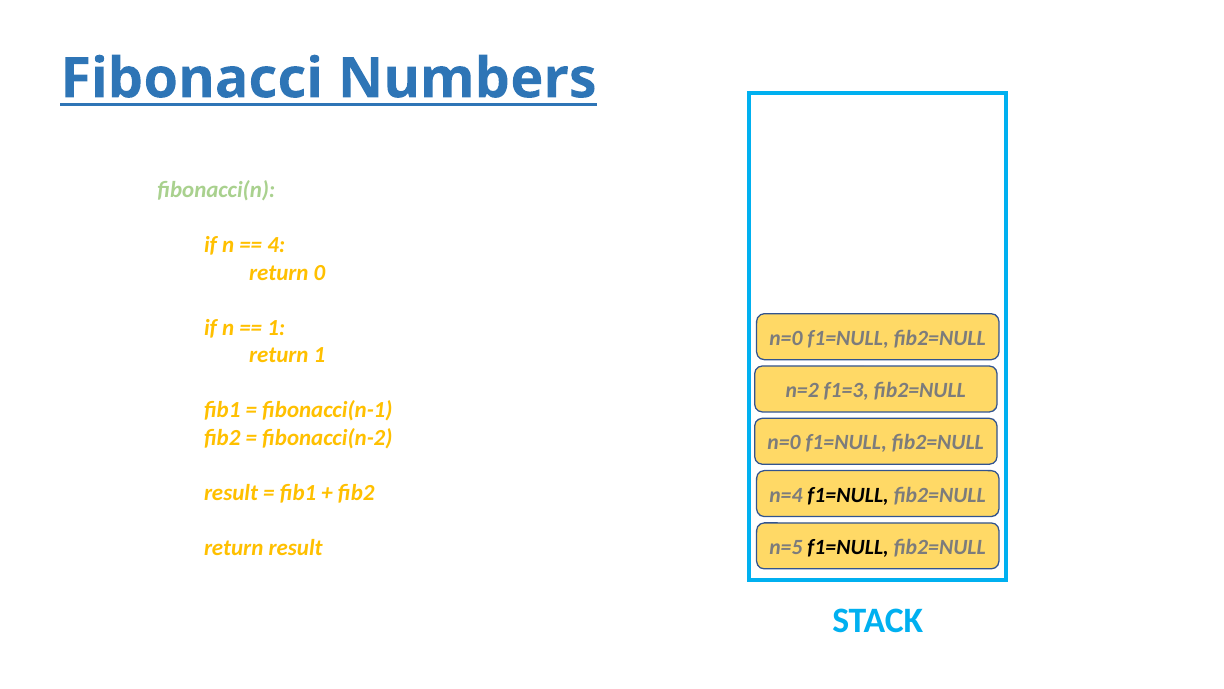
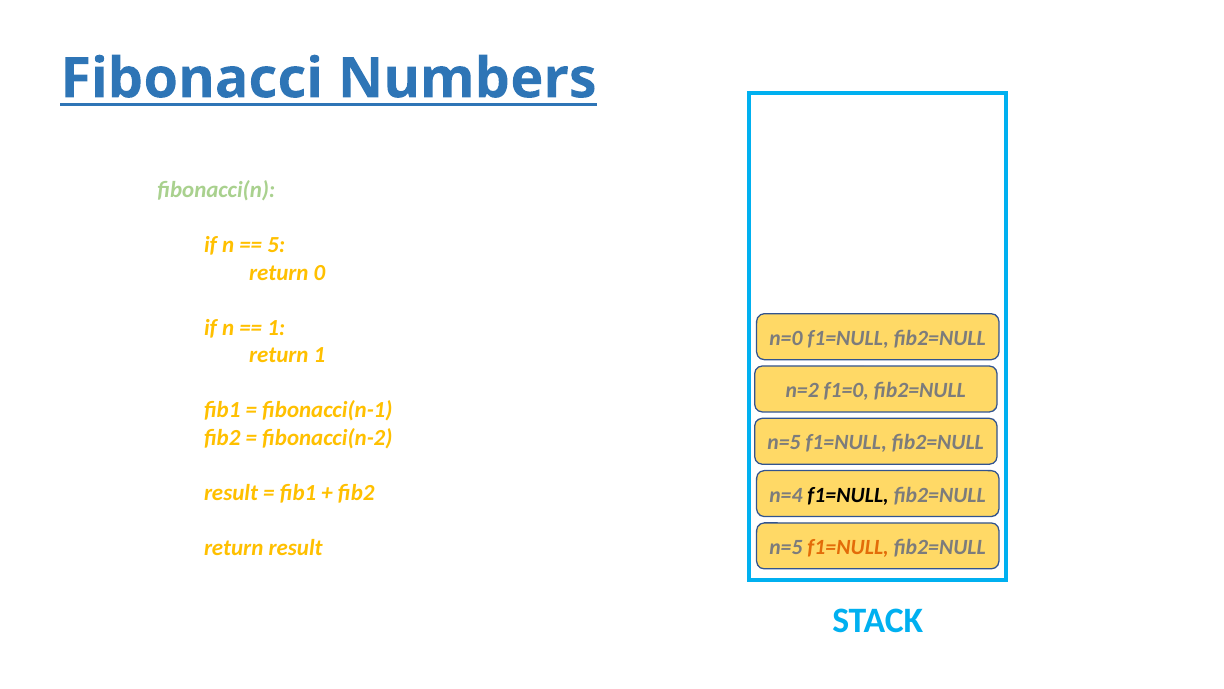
4: 4 -> 5
f1=3: f1=3 -> f1=0
n=0 at (784, 442): n=0 -> n=5
f1=NULL at (848, 547) colour: black -> orange
